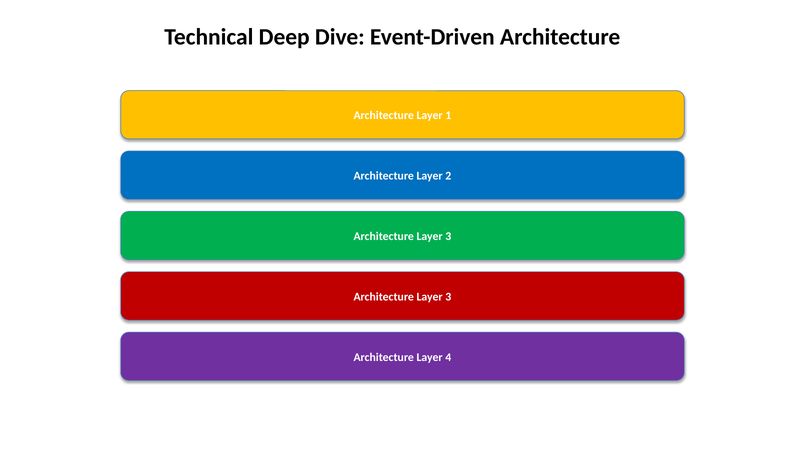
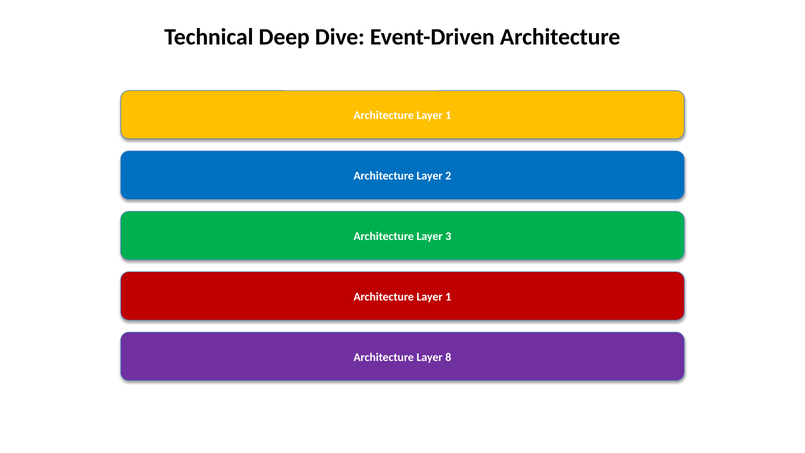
3 at (448, 297): 3 -> 1
4: 4 -> 8
